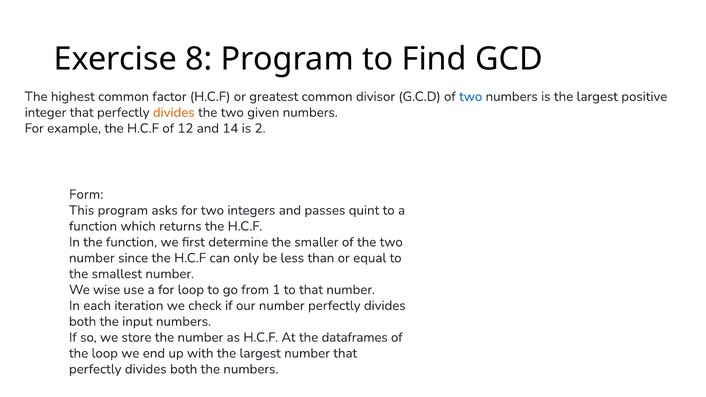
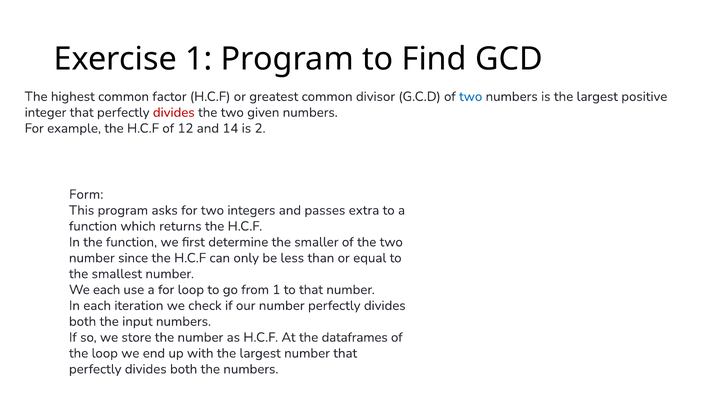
Exercise 8: 8 -> 1
divides at (174, 112) colour: orange -> red
quint: quint -> extra
We wise: wise -> each
